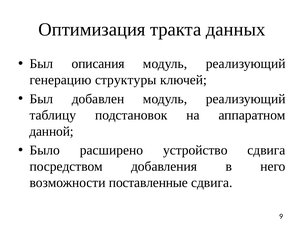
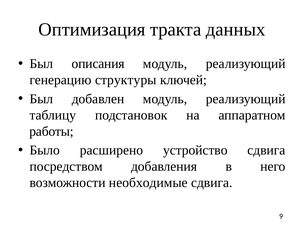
данной: данной -> работы
поставленные: поставленные -> необходимые
